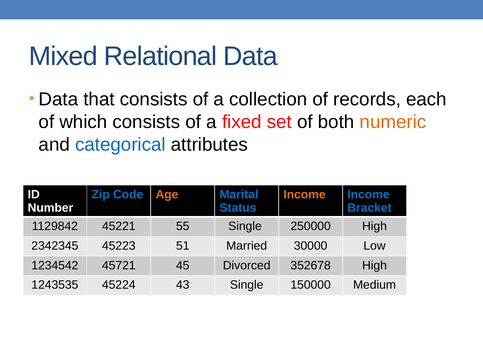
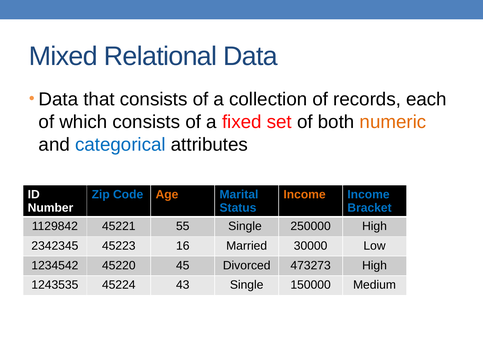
51: 51 -> 16
45721: 45721 -> 45220
352678: 352678 -> 473273
